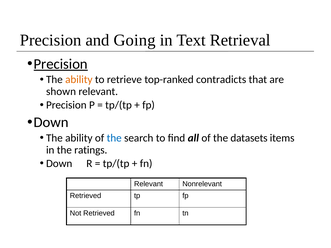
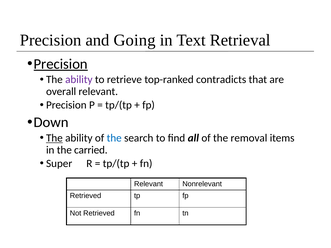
ability at (79, 80) colour: orange -> purple
shown: shown -> overall
The at (54, 138) underline: none -> present
datasets: datasets -> removal
ratings: ratings -> carried
Down at (59, 164): Down -> Super
